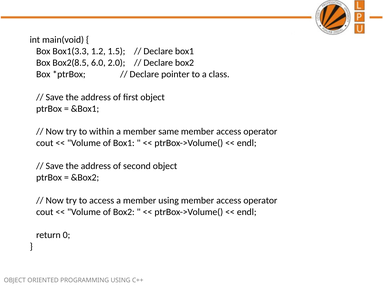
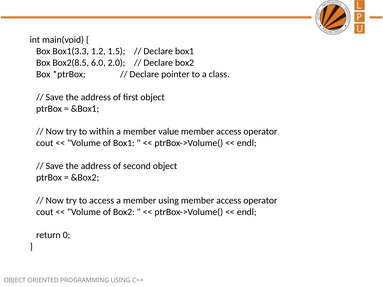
same: same -> value
